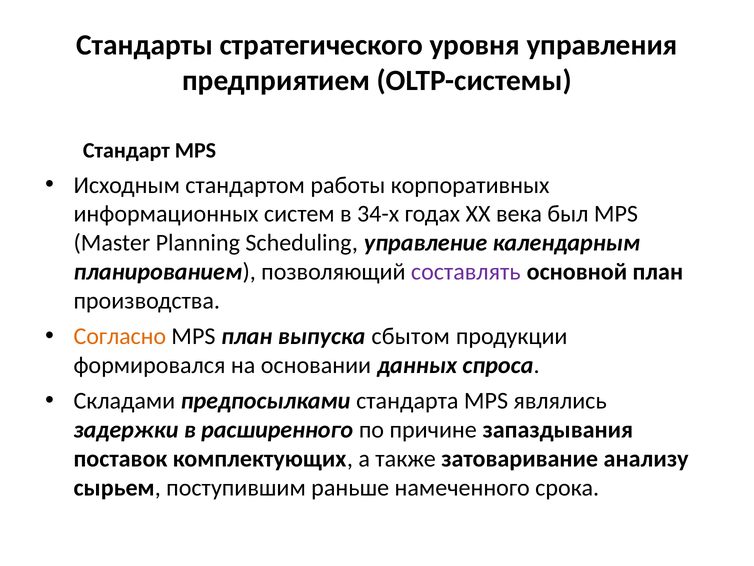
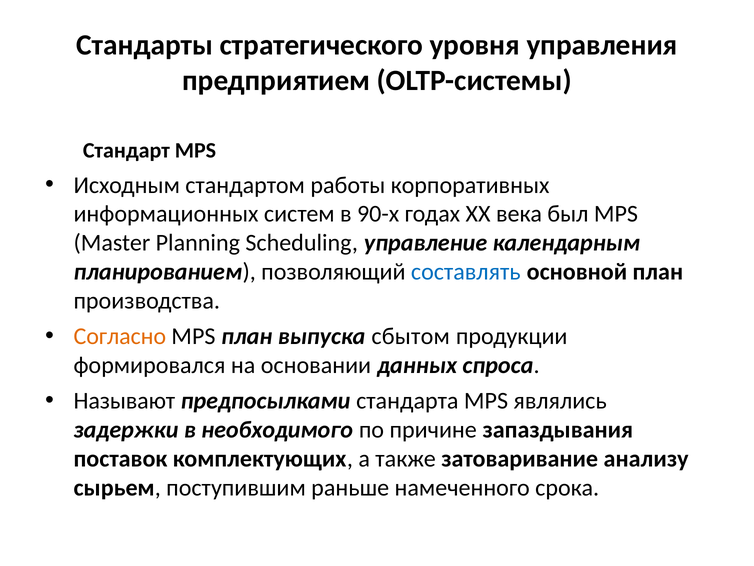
34-х: 34-х -> 90-х
составлять colour: purple -> blue
Складами: Складами -> Называют
расширенного: расширенного -> необходимого
